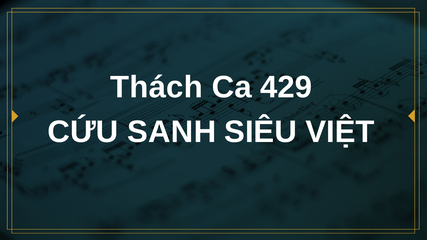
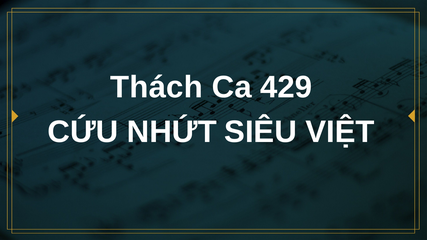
SANH: SANH -> NHỨT
